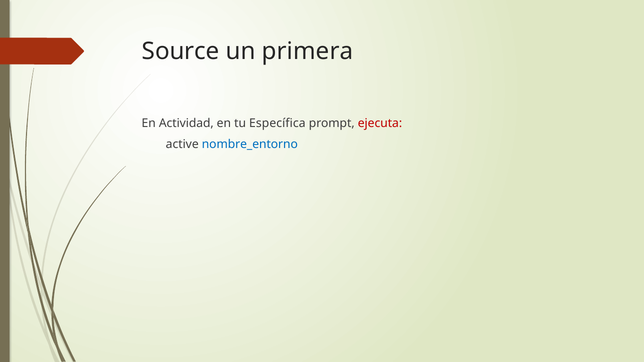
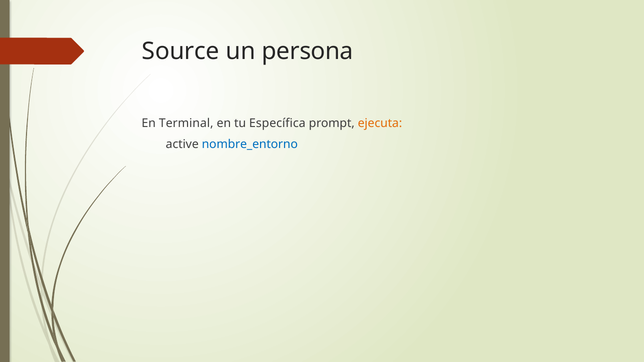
primera: primera -> persona
Actividad: Actividad -> Terminal
ejecuta colour: red -> orange
